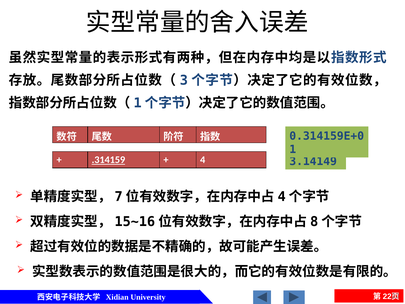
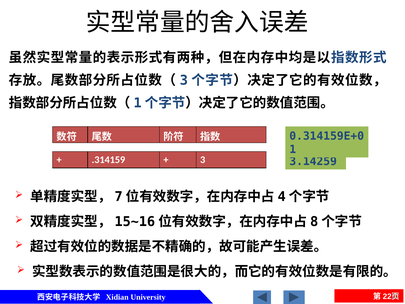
.314159 underline: present -> none
4 at (203, 160): 4 -> 3
3.14149: 3.14149 -> 3.14259
